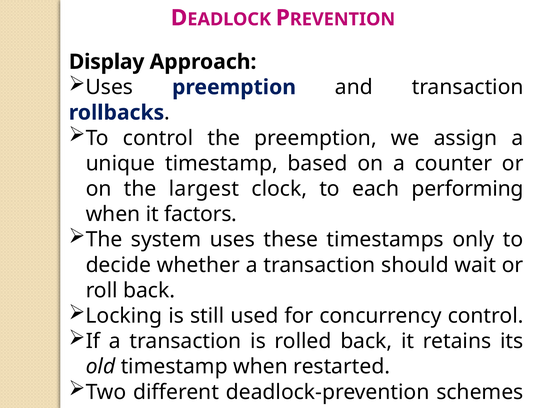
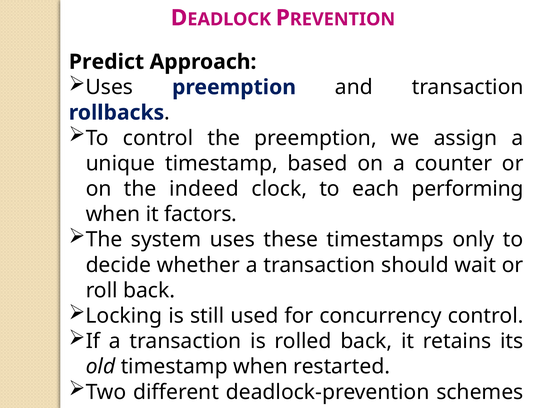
Display: Display -> Predict
largest: largest -> indeed
